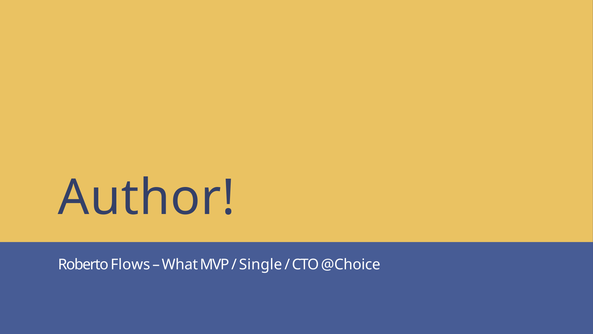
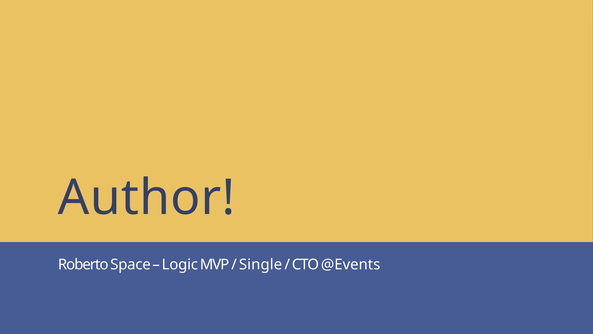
Flows: Flows -> Space
What: What -> Logic
@Choice: @Choice -> @Events
